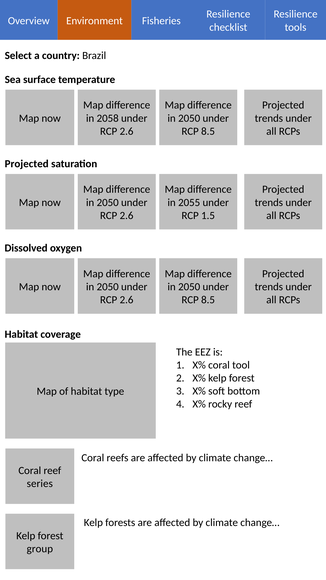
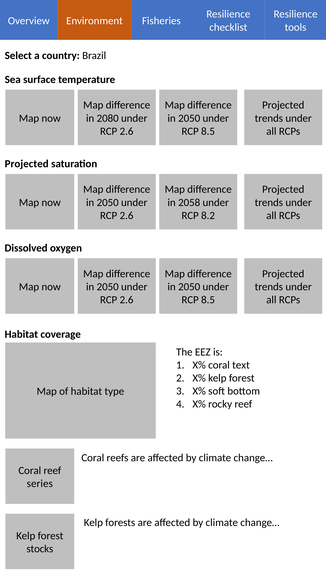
2058: 2058 -> 2080
2055: 2055 -> 2058
1.5: 1.5 -> 8.2
tool: tool -> text
group: group -> stocks
